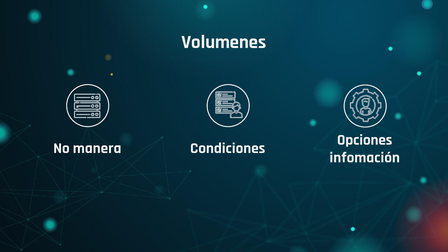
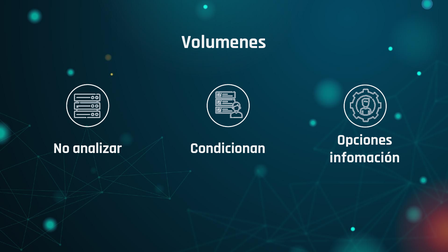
manera: manera -> analizar
Condiciones: Condiciones -> Condicionan
